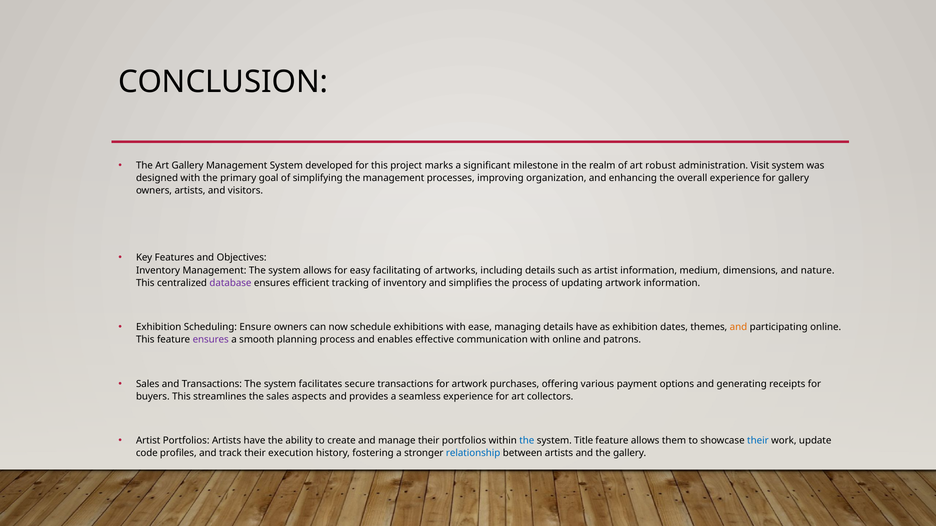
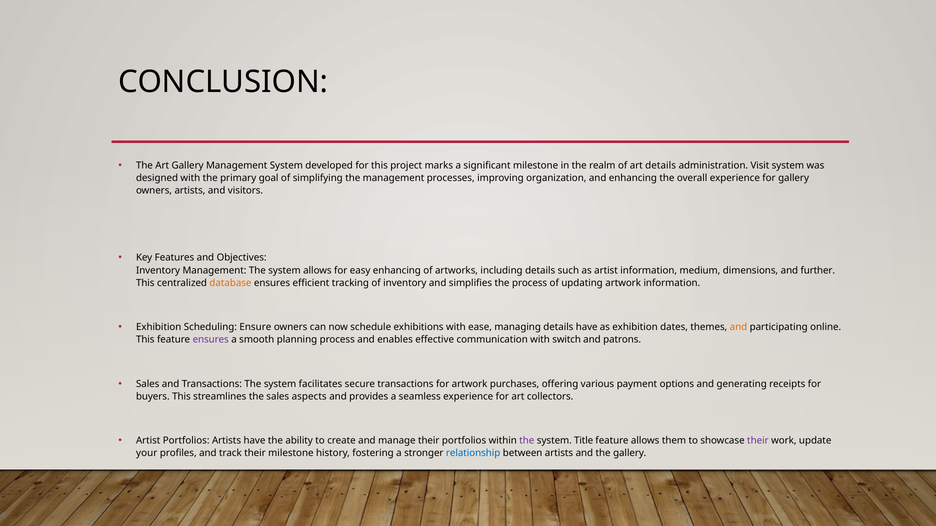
art robust: robust -> details
easy facilitating: facilitating -> enhancing
nature: nature -> further
database colour: purple -> orange
with online: online -> switch
the at (527, 441) colour: blue -> purple
their at (758, 441) colour: blue -> purple
code: code -> your
their execution: execution -> milestone
